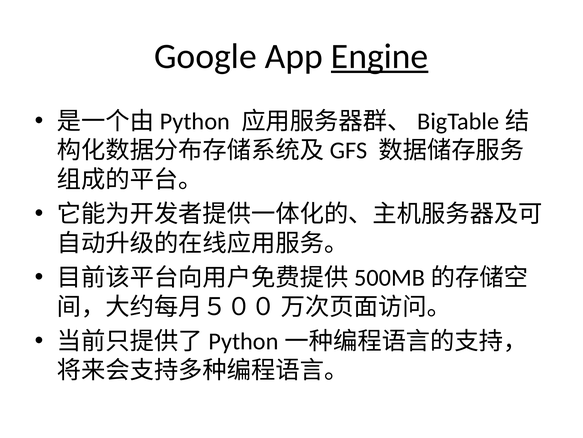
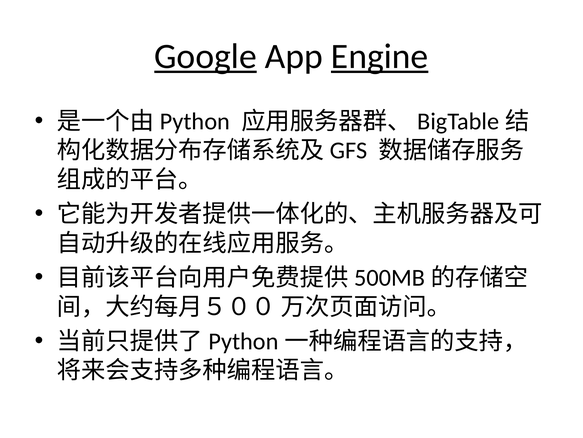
Google underline: none -> present
